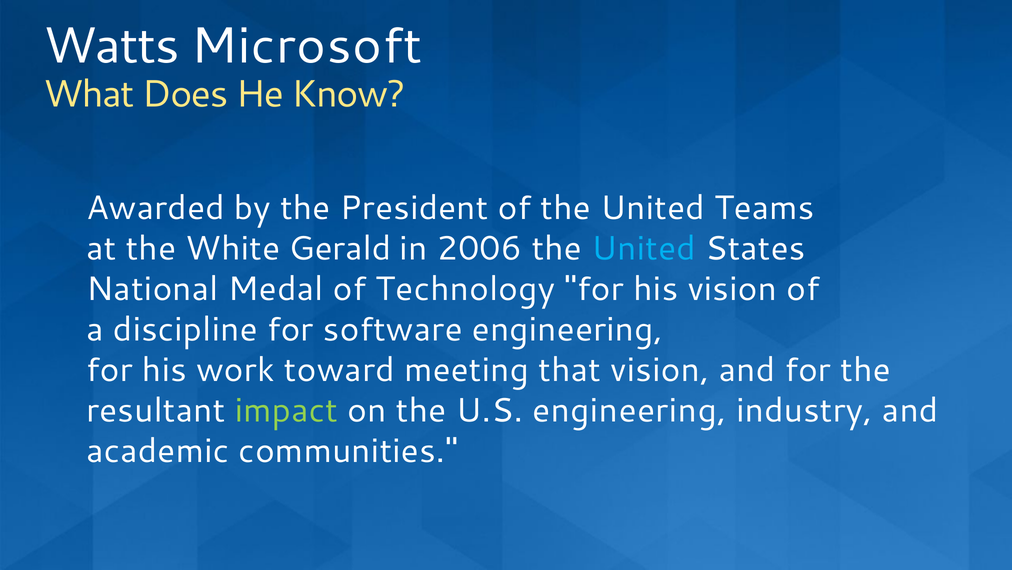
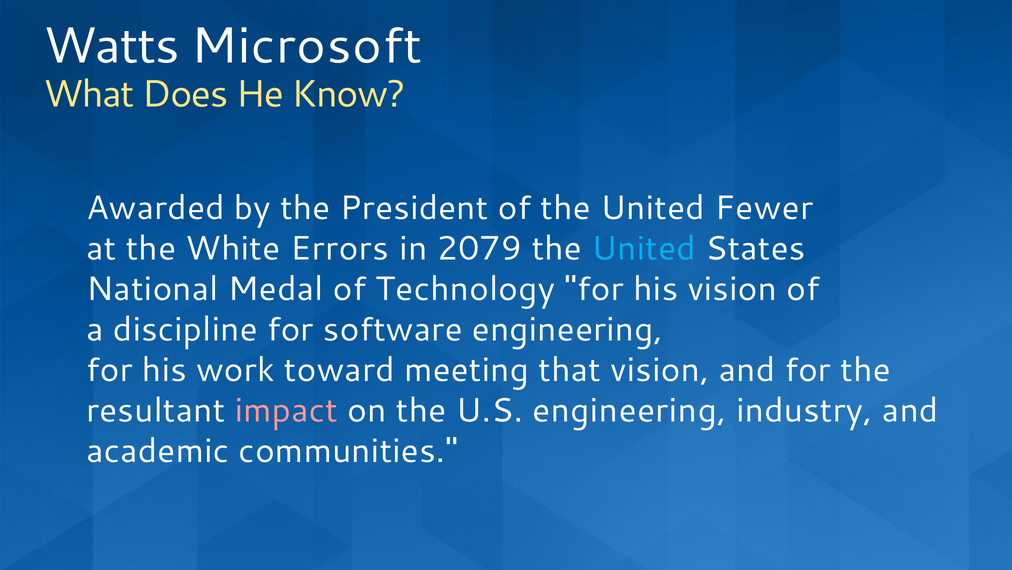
Teams: Teams -> Fewer
Gerald: Gerald -> Errors
2006: 2006 -> 2079
impact colour: light green -> pink
